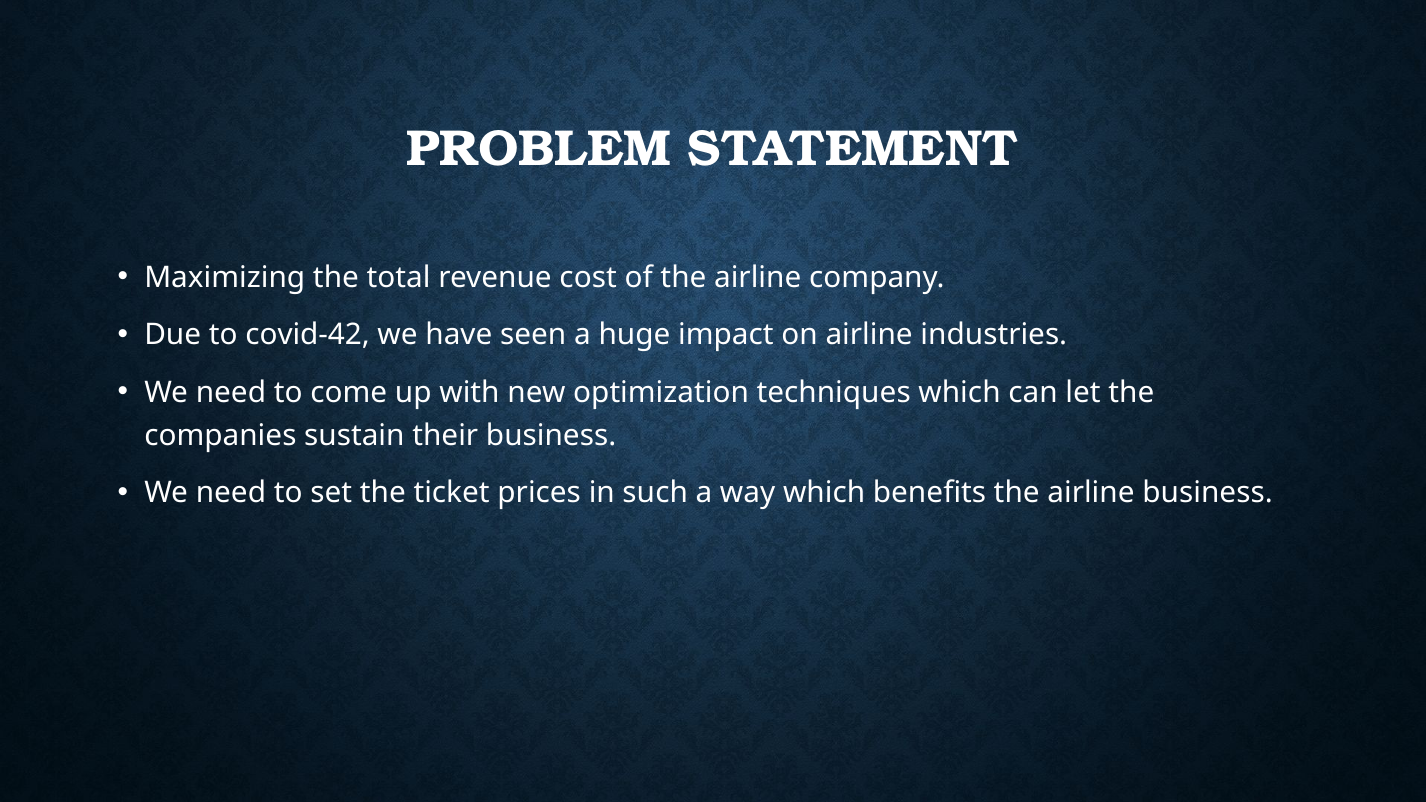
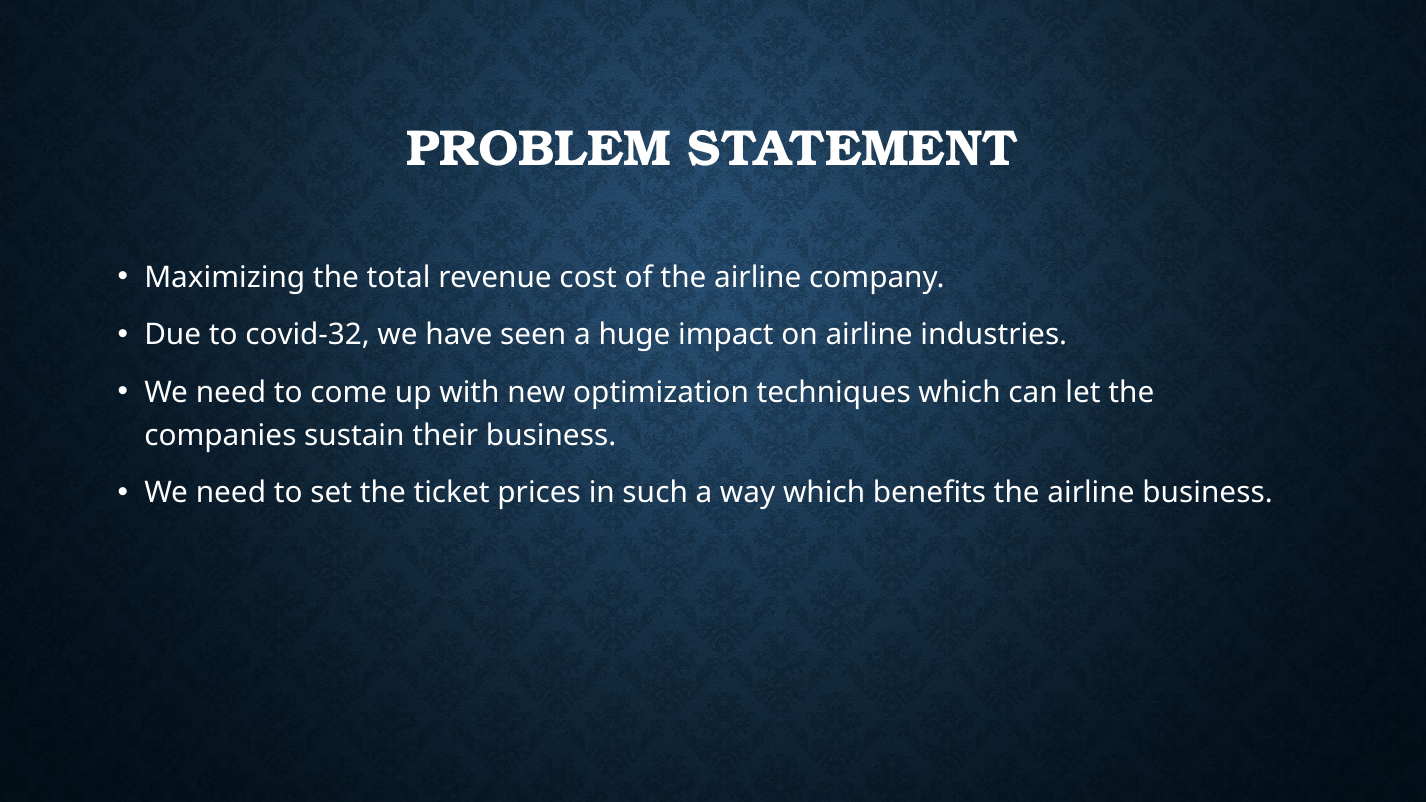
covid-42: covid-42 -> covid-32
